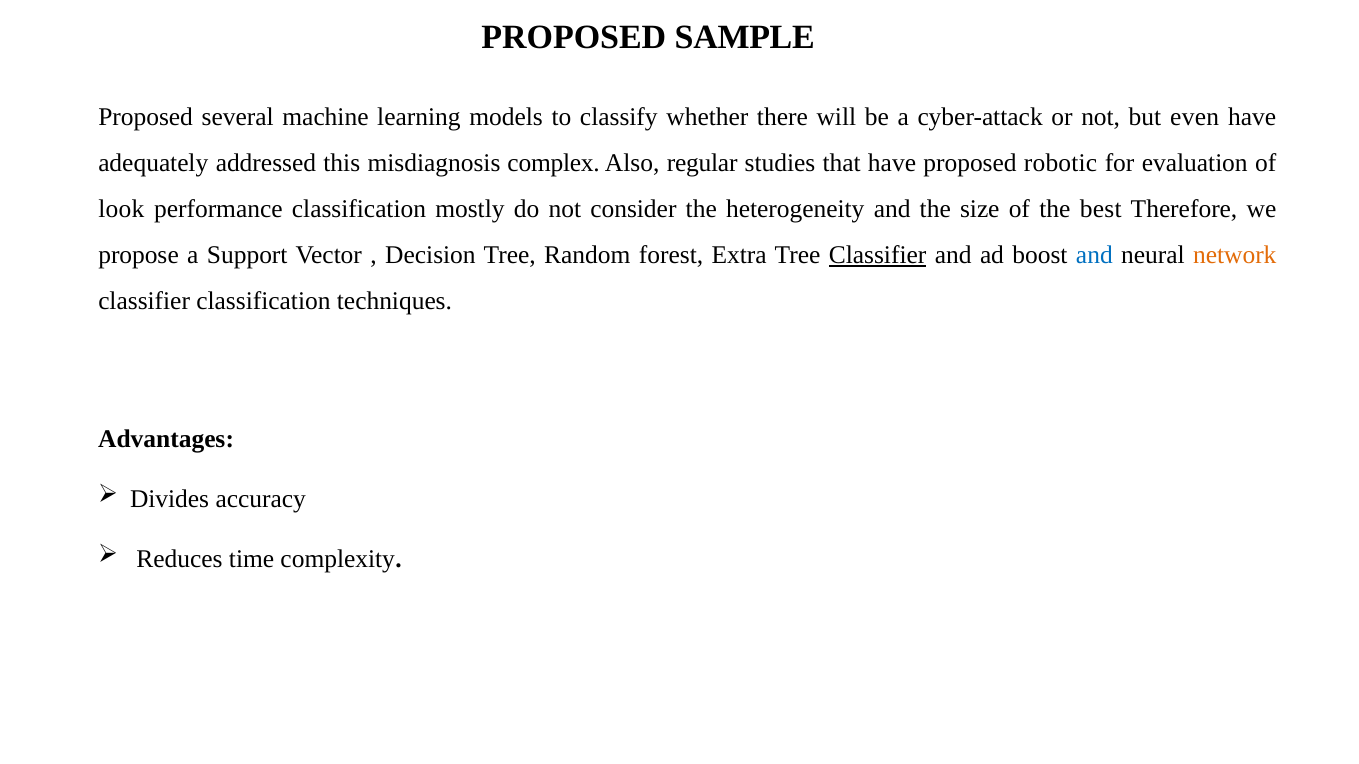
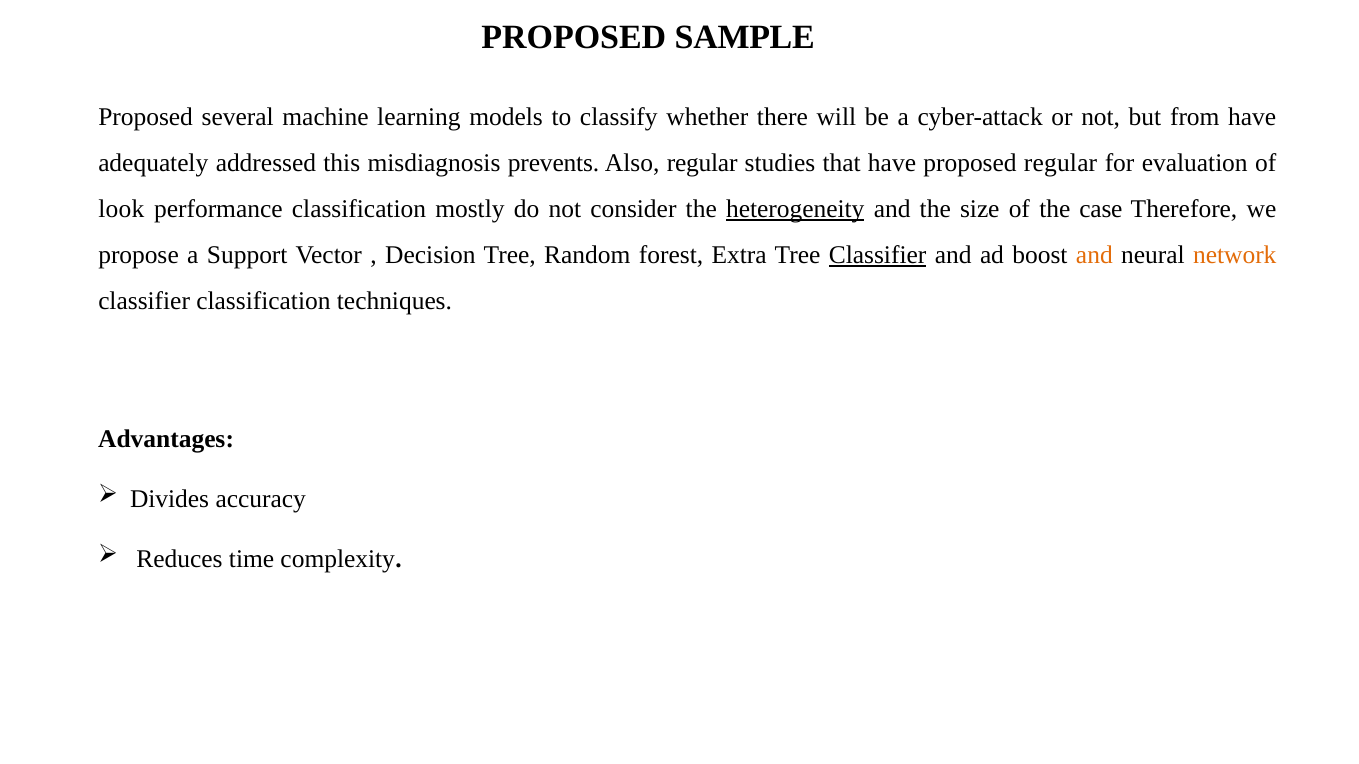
even: even -> from
complex: complex -> prevents
proposed robotic: robotic -> regular
heterogeneity underline: none -> present
best: best -> case
and at (1094, 255) colour: blue -> orange
